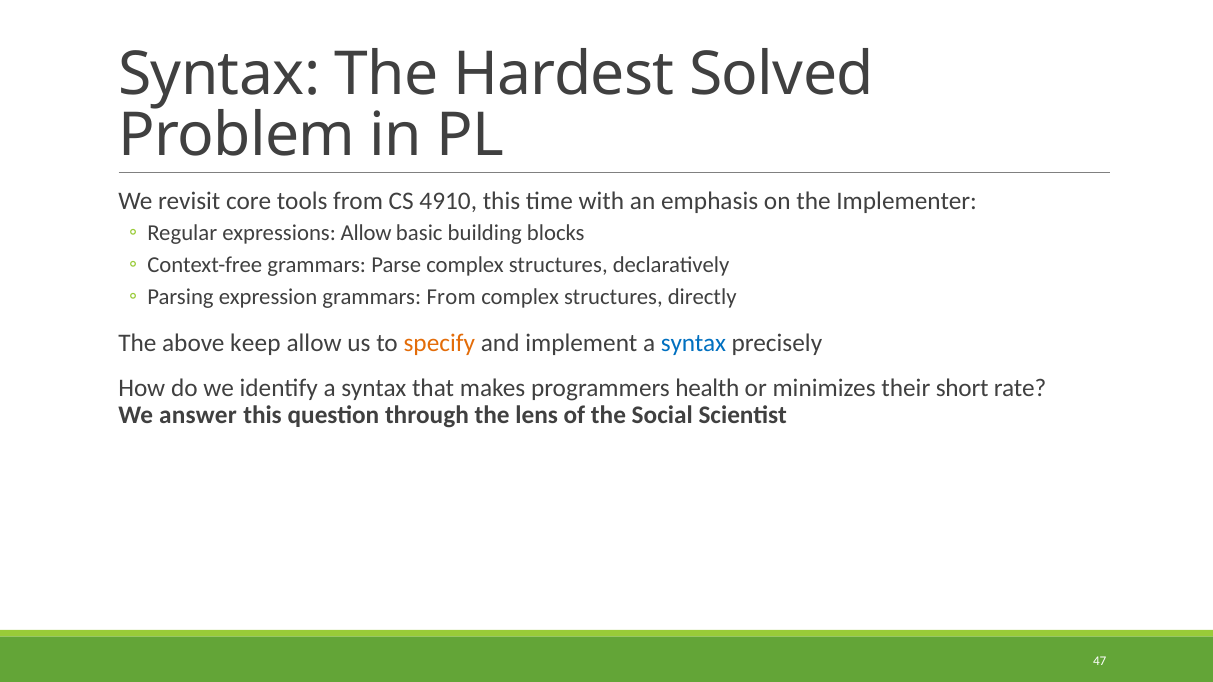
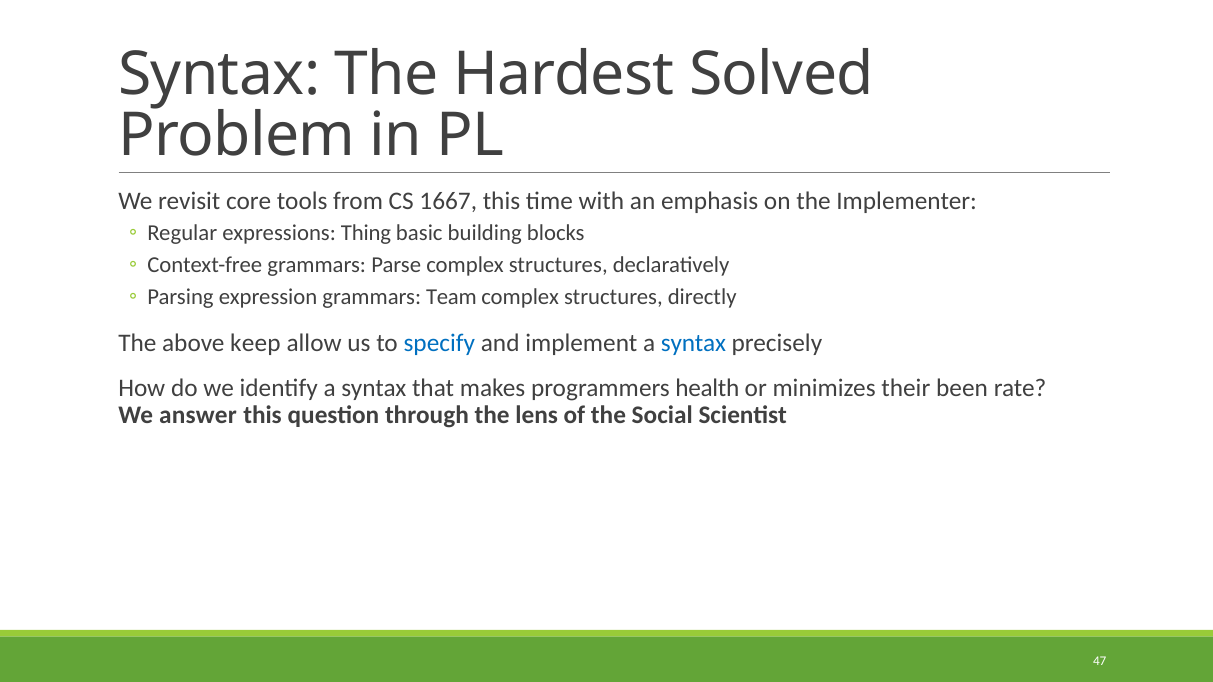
4910: 4910 -> 1667
expressions Allow: Allow -> Thing
grammars From: From -> Team
specify colour: orange -> blue
short: short -> been
